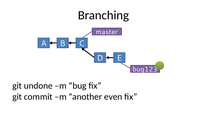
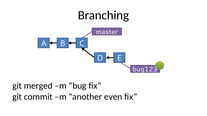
undone: undone -> merged
